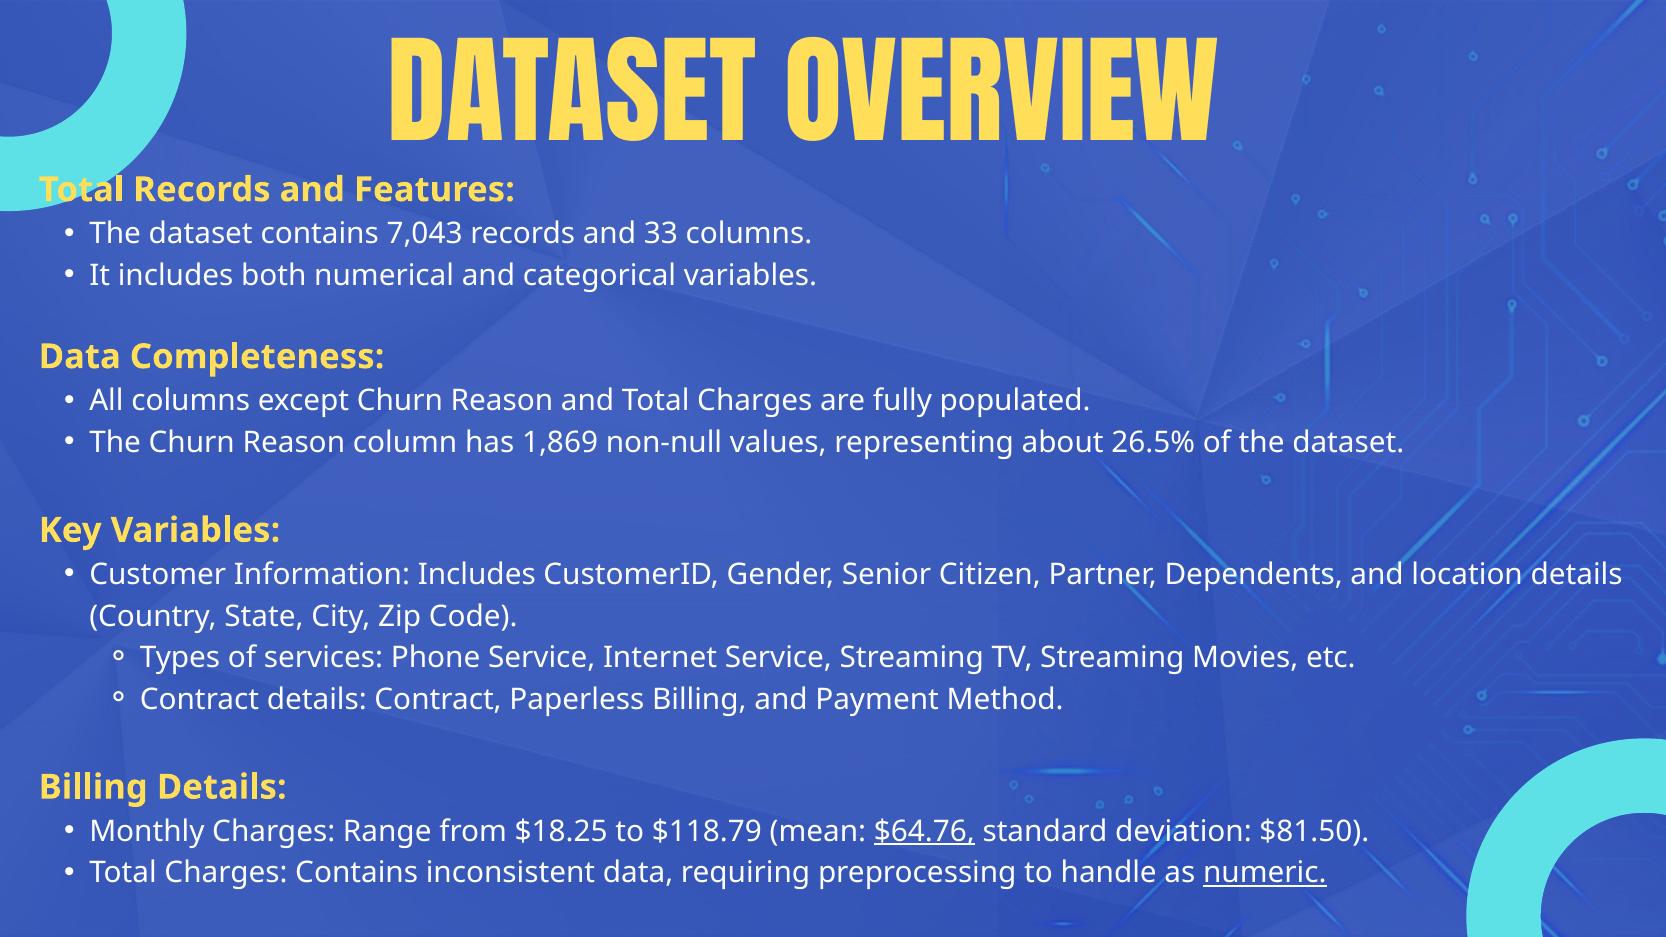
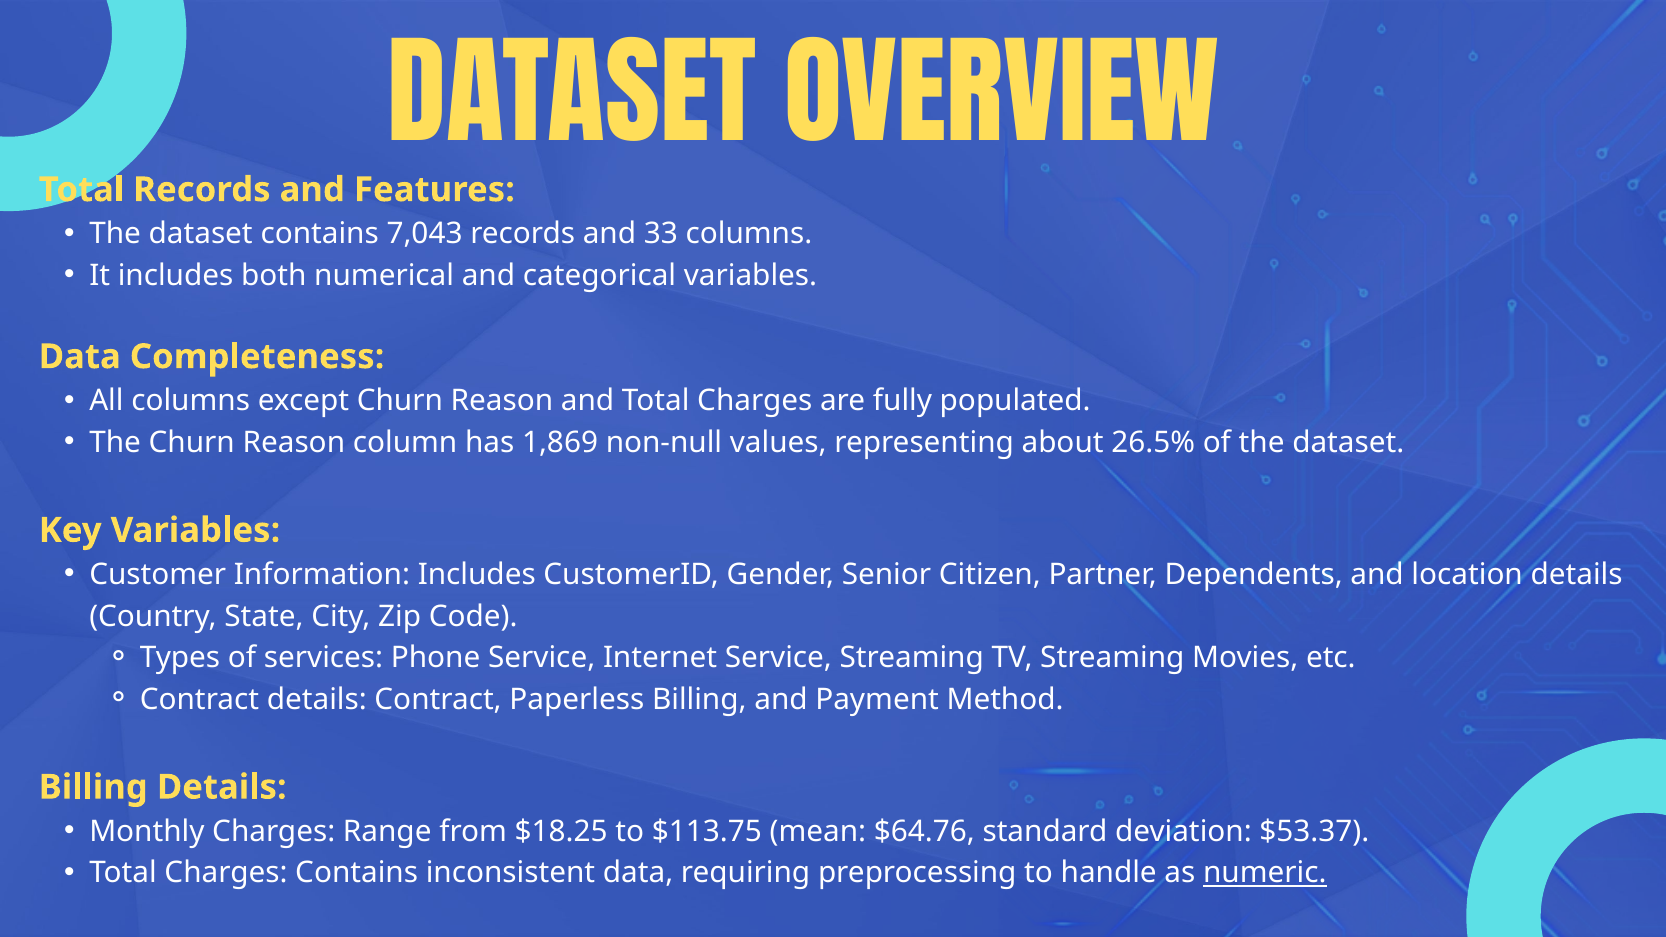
$118.79: $118.79 -> $113.75
$64.76 underline: present -> none
$81.50: $81.50 -> $53.37
